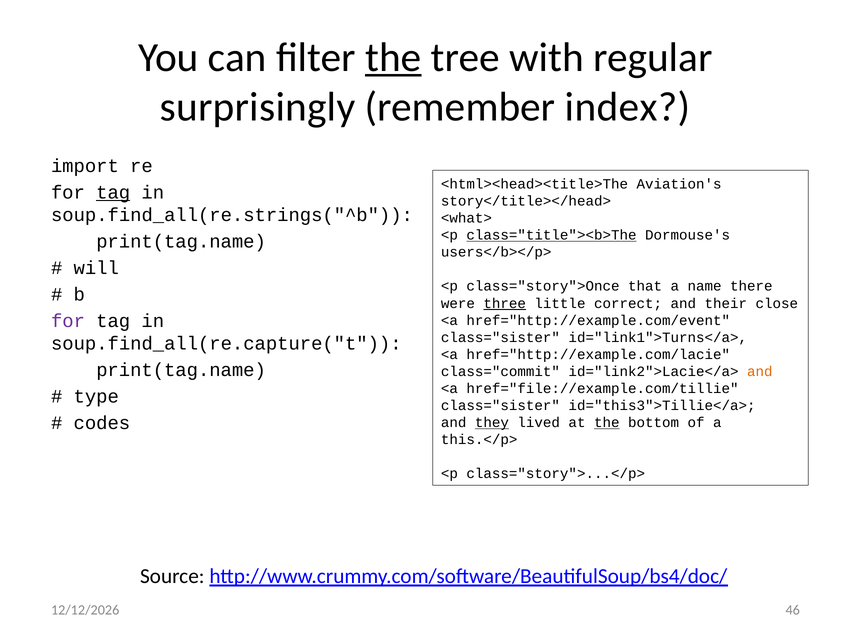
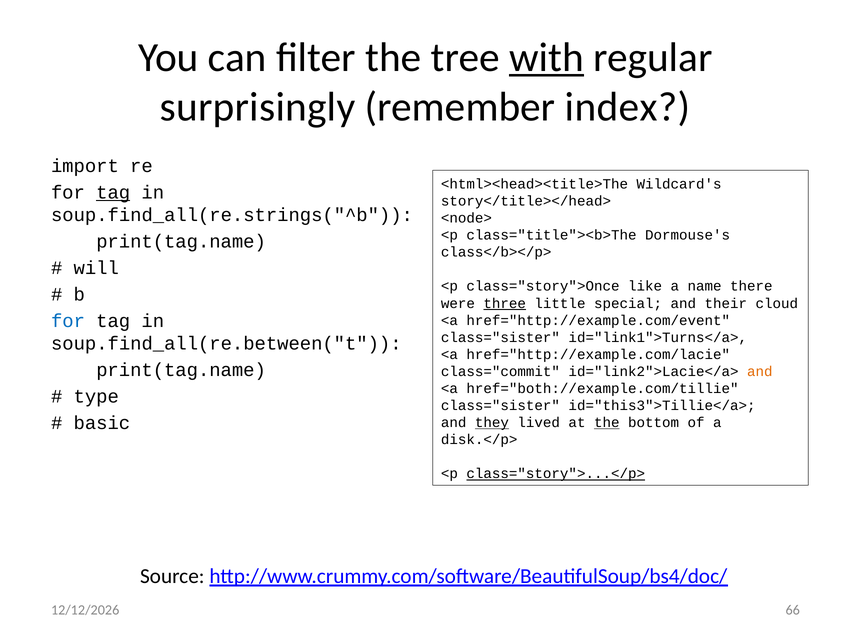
the at (393, 58) underline: present -> none
with underline: none -> present
Aviation's: Aviation's -> Wildcard's
<what>: <what> -> <node>
class="title"><b>The underline: present -> none
users</b></p>: users</b></p> -> class</b></p>
that: that -> like
correct: correct -> special
close: close -> cloud
for at (68, 321) colour: purple -> blue
soup.find_all(re.capture("t: soup.find_all(re.capture("t -> soup.find_all(re.between("t
href="file://example.com/tillie: href="file://example.com/tillie -> href="both://example.com/tillie
codes: codes -> basic
this.</p>: this.</p> -> disk.</p>
class="story">...</p> underline: none -> present
46: 46 -> 66
